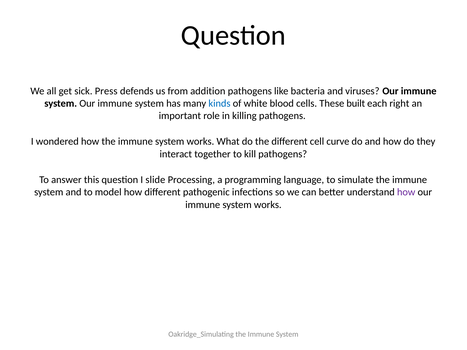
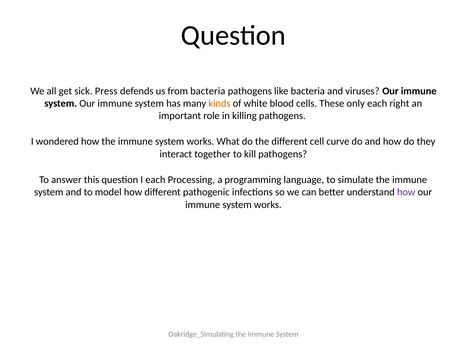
from addition: addition -> bacteria
kinds colour: blue -> orange
built: built -> only
I slide: slide -> each
